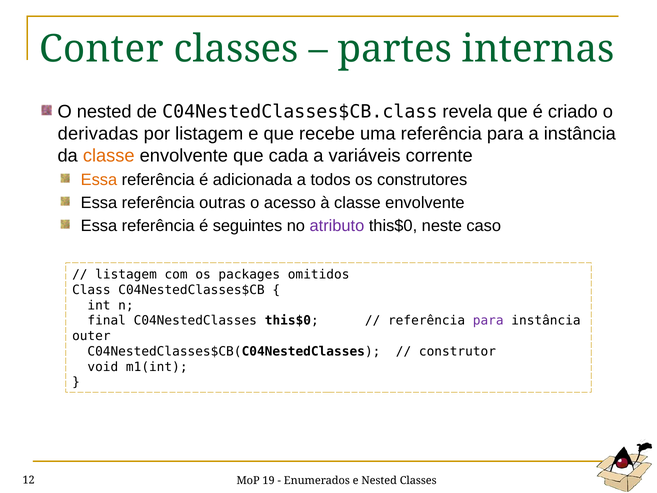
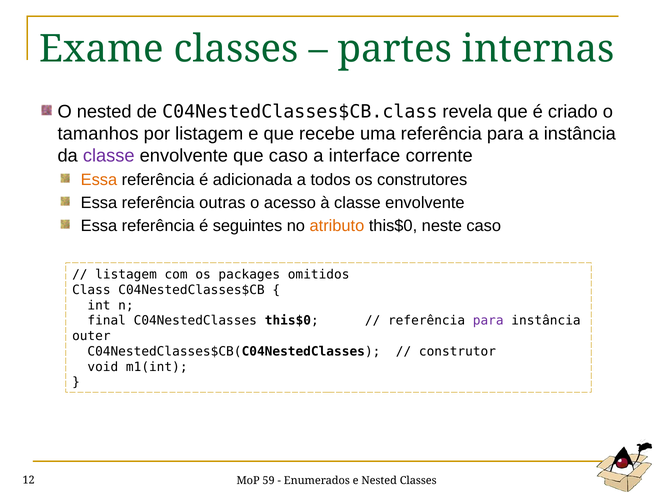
Conter: Conter -> Exame
derivadas: derivadas -> tamanhos
classe at (109, 156) colour: orange -> purple
que cada: cada -> caso
variáveis: variáveis -> interface
atributo colour: purple -> orange
19: 19 -> 59
